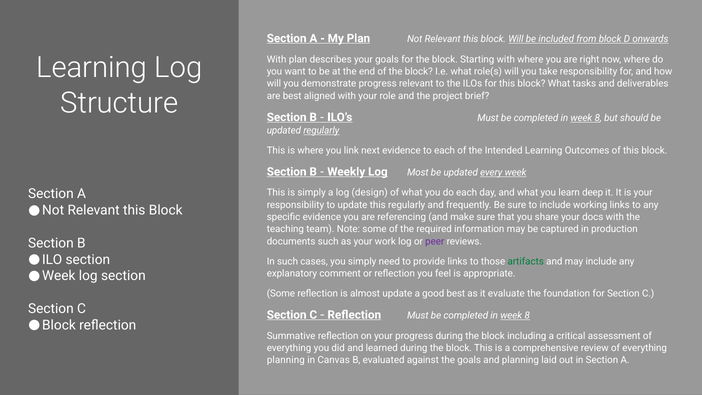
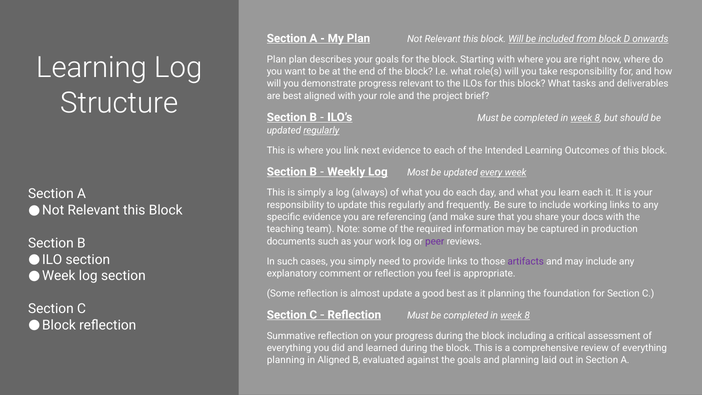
With at (277, 59): With -> Plan
design: design -> always
learn deep: deep -> each
artifacts colour: green -> purple
it evaluate: evaluate -> planning
in Canvas: Canvas -> Aligned
